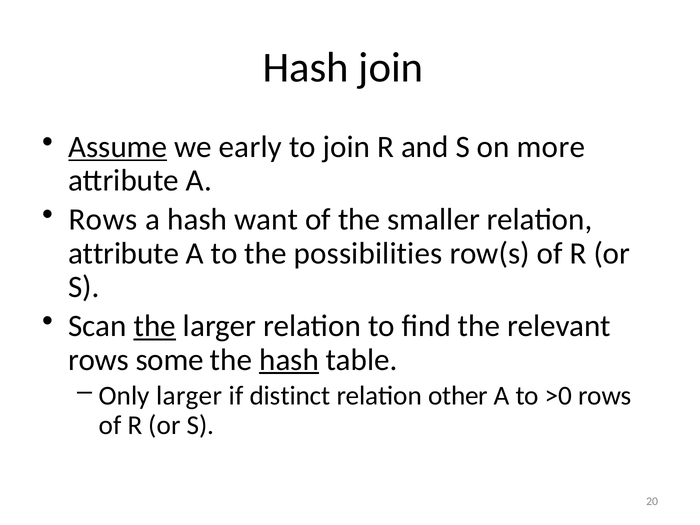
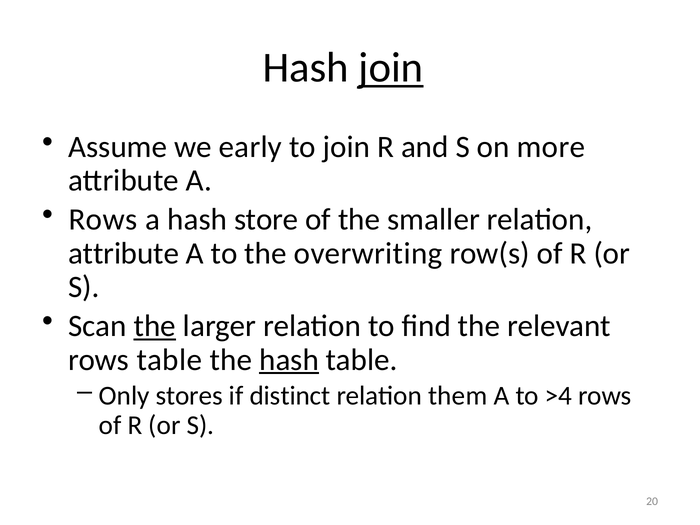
join at (391, 68) underline: none -> present
Assume underline: present -> none
want: want -> store
possibilities: possibilities -> overwriting
rows some: some -> table
Only larger: larger -> stores
other: other -> them
>0: >0 -> >4
